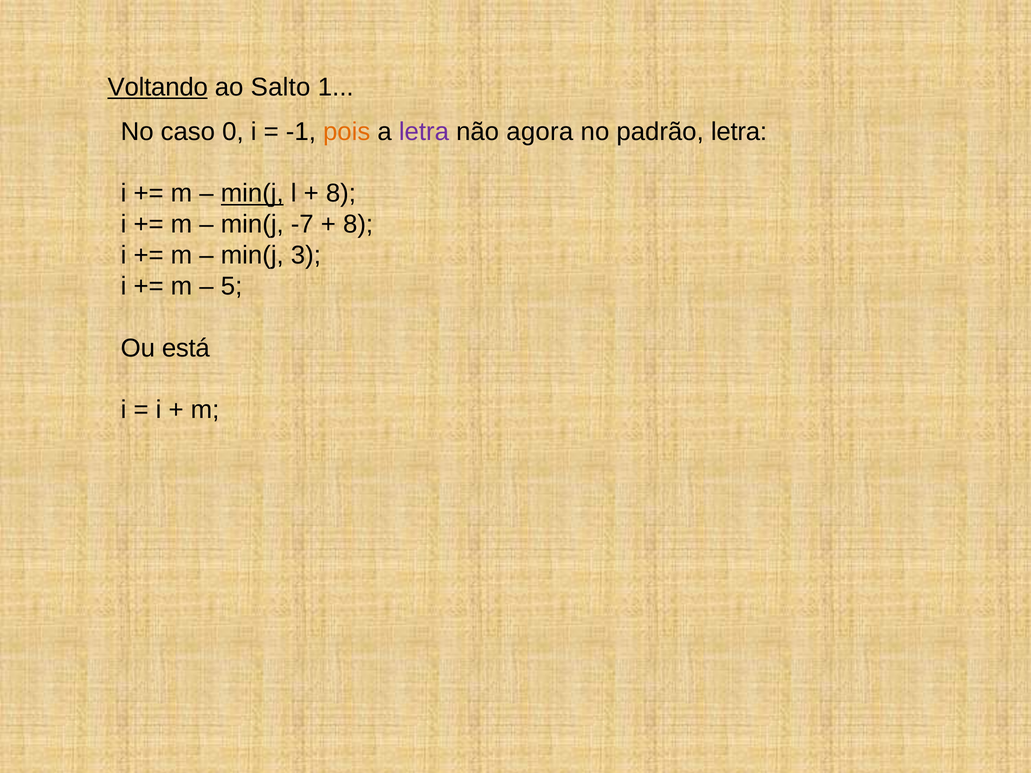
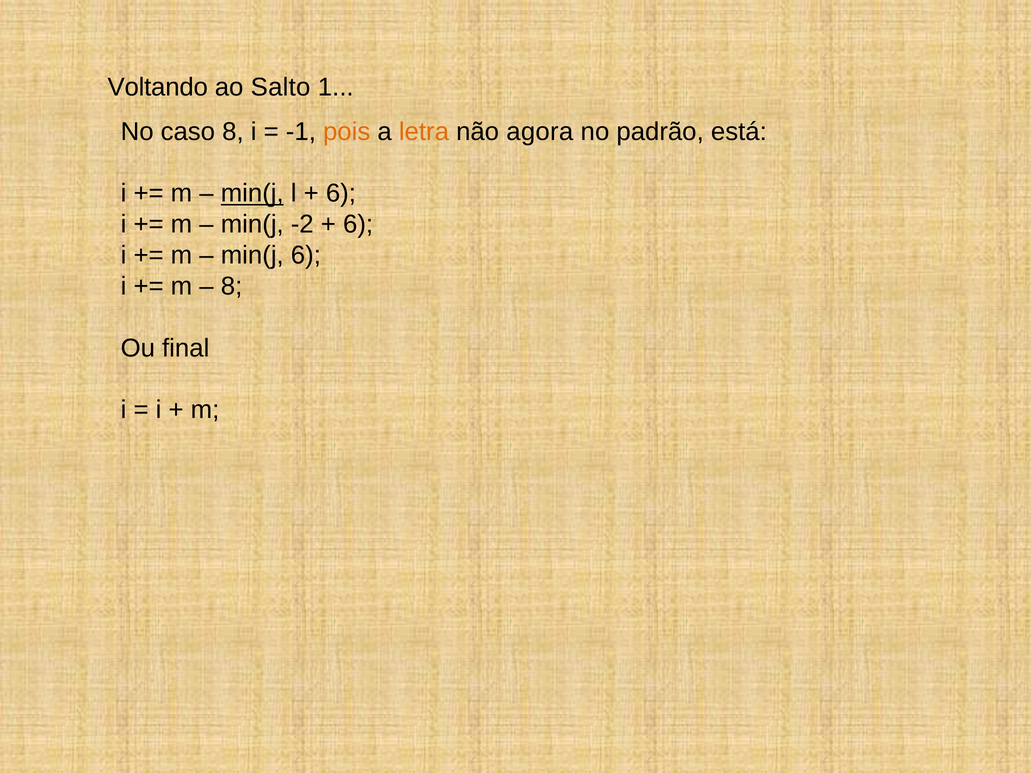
Voltando underline: present -> none
caso 0: 0 -> 8
letra at (424, 132) colour: purple -> orange
padrão letra: letra -> está
8 at (341, 194): 8 -> 6
-7: -7 -> -2
8 at (358, 224): 8 -> 6
min(j 3: 3 -> 6
5 at (232, 286): 5 -> 8
está: está -> final
